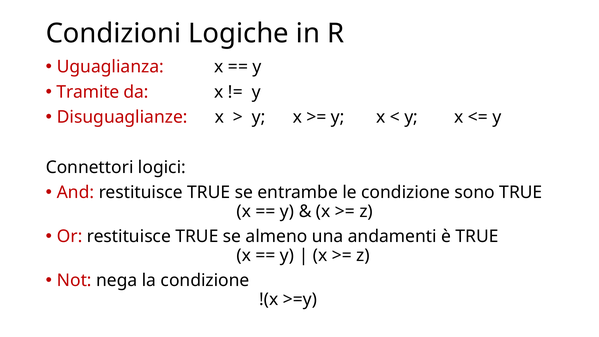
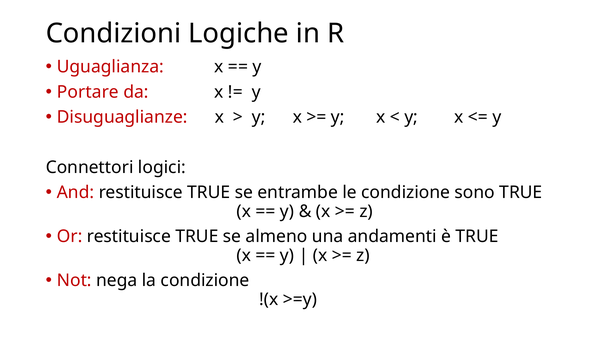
Tramite: Tramite -> Portare
